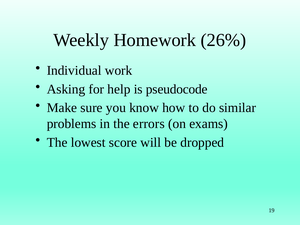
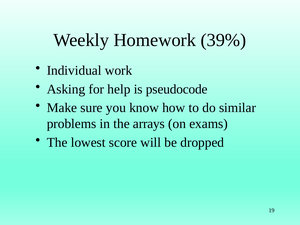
26%: 26% -> 39%
errors: errors -> arrays
